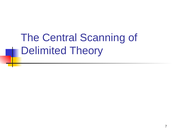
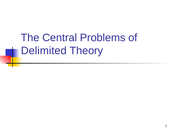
Scanning: Scanning -> Problems
